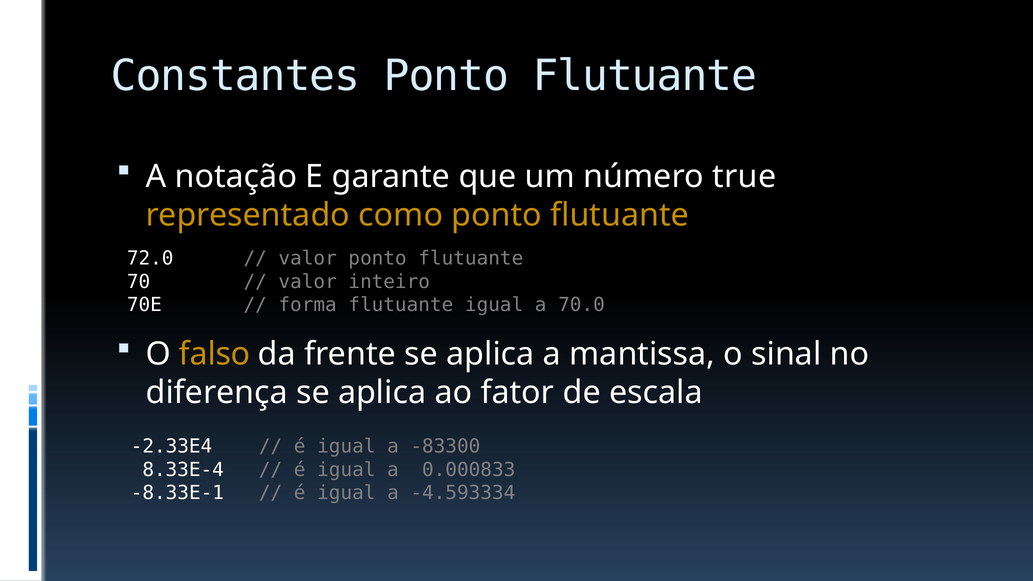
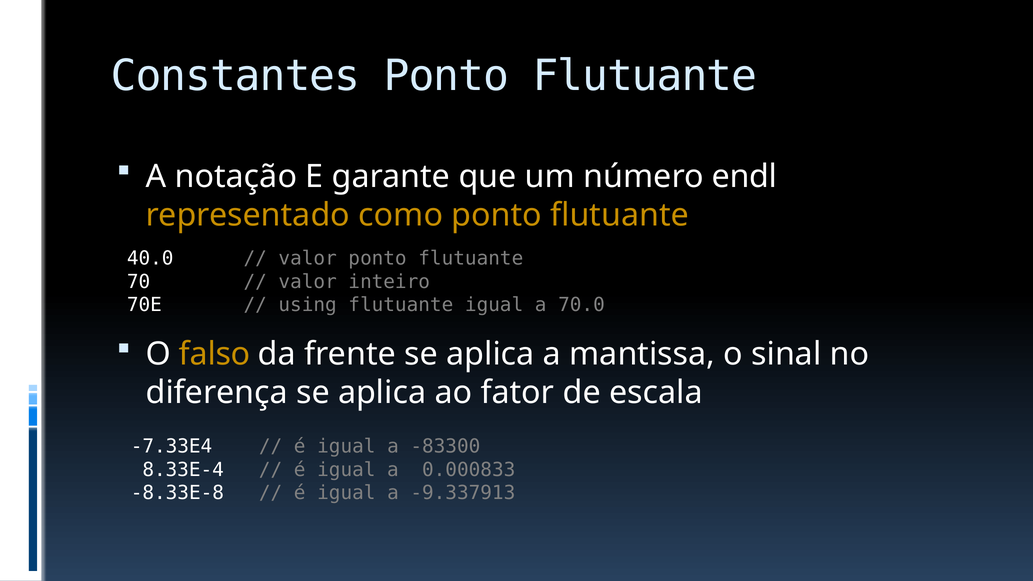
true: true -> endl
72.0: 72.0 -> 40.0
forma: forma -> using
-2.33E4: -2.33E4 -> -7.33E4
-8.33E-1: -8.33E-1 -> -8.33E-8
-4.593334: -4.593334 -> -9.337913
